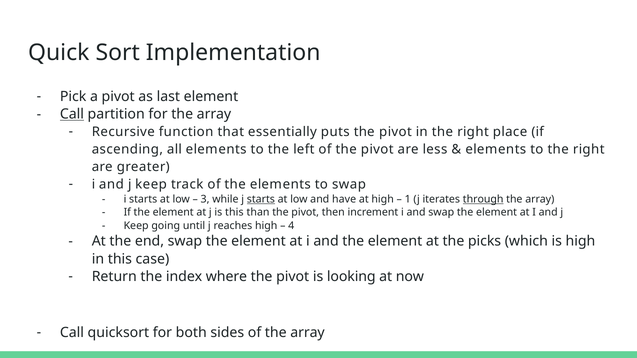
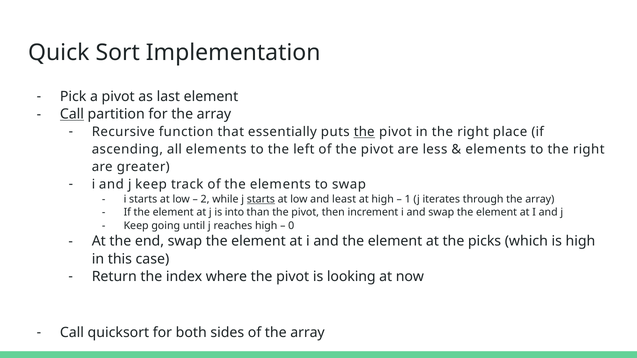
the at (364, 132) underline: none -> present
3: 3 -> 2
have: have -> least
through underline: present -> none
is this: this -> into
4: 4 -> 0
